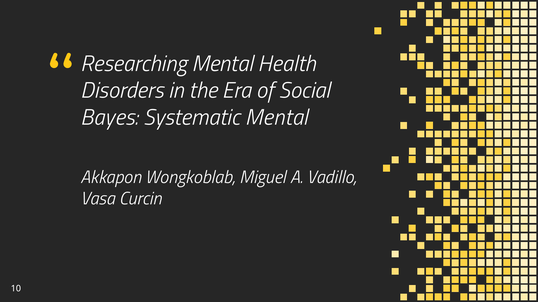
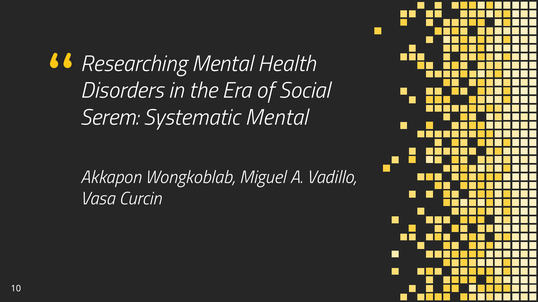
Bayes: Bayes -> Serem
